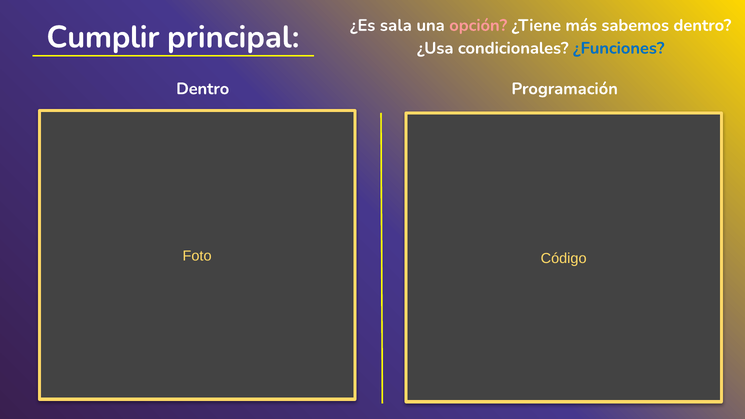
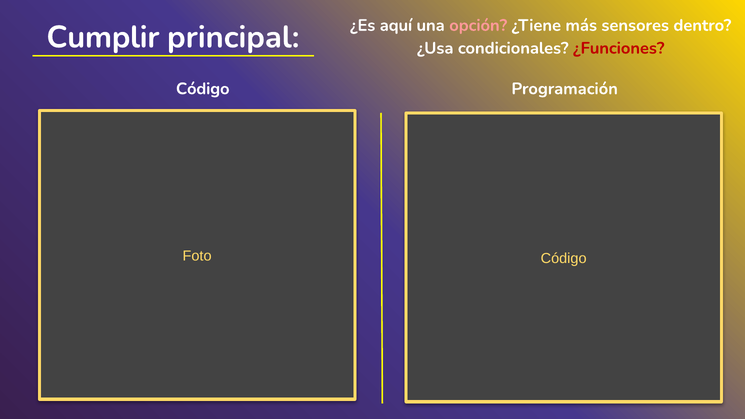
sala: sala -> aquí
sabemos: sabemos -> sensores
¿Funciones colour: blue -> red
Dentro at (203, 89): Dentro -> Código
